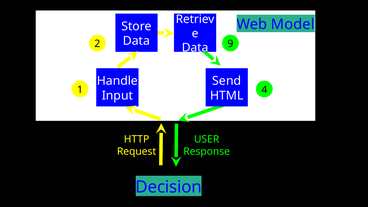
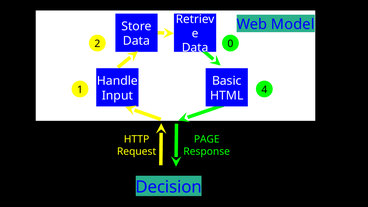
9: 9 -> 0
Send: Send -> Basic
USER: USER -> PAGE
